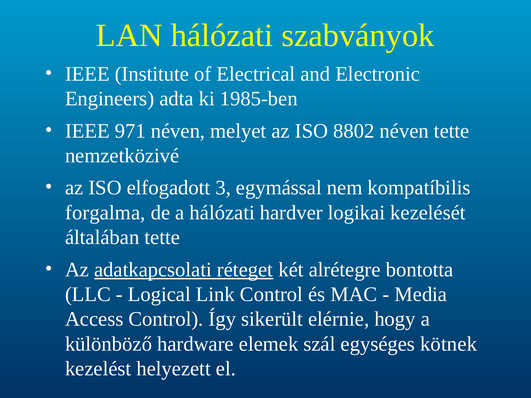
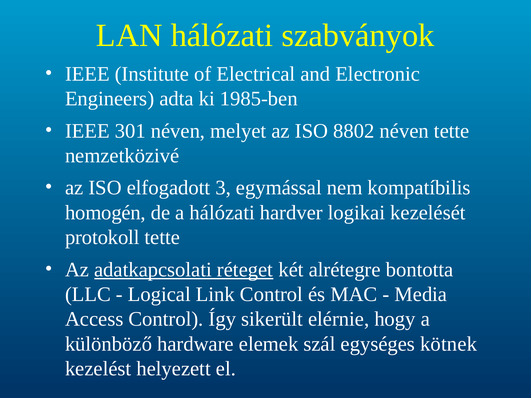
971: 971 -> 301
forgalma: forgalma -> homogén
általában: általában -> protokoll
